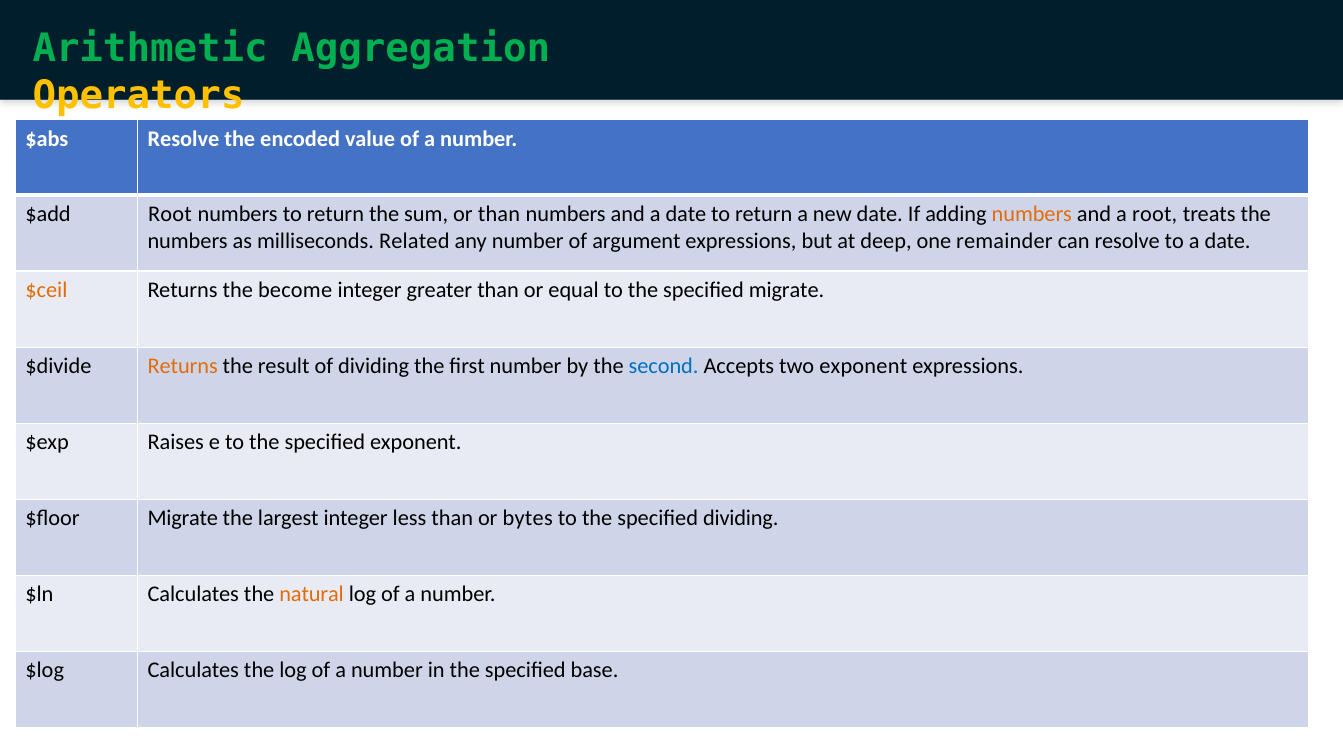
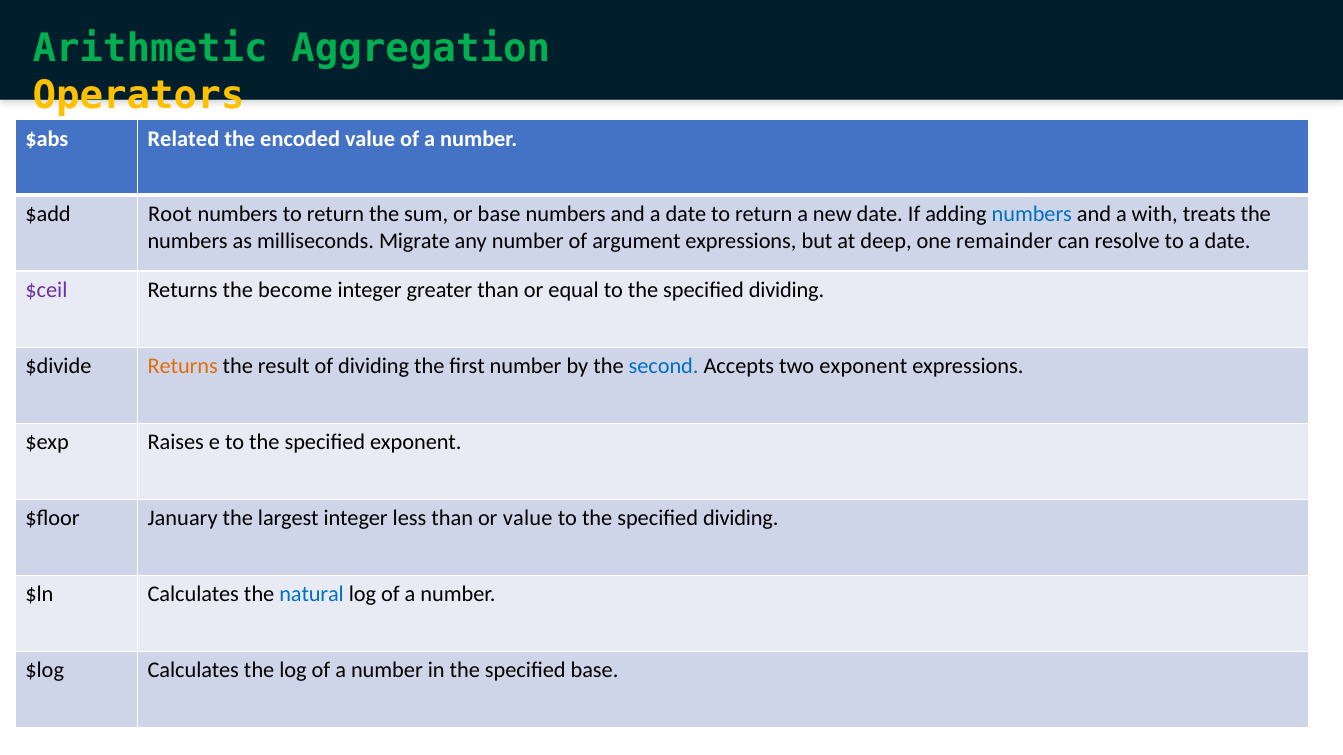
$abs Resolve: Resolve -> Related
or than: than -> base
numbers at (1032, 214) colour: orange -> blue
a root: root -> with
Related: Related -> Migrate
$ceil colour: orange -> purple
migrate at (786, 290): migrate -> dividing
$floor Migrate: Migrate -> January
or bytes: bytes -> value
natural colour: orange -> blue
